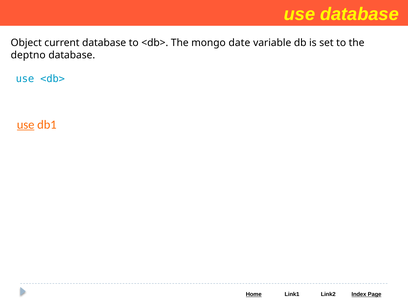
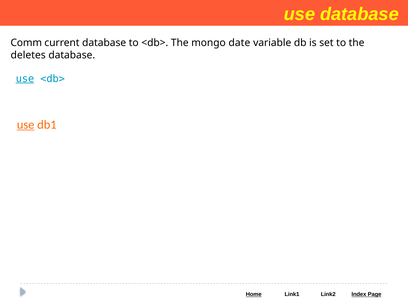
Object: Object -> Comm
deptno: deptno -> deletes
use at (25, 79) underline: none -> present
